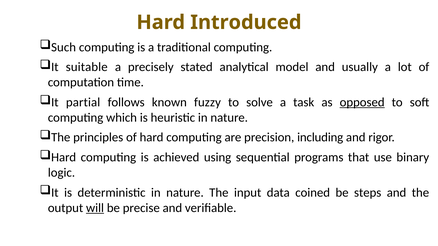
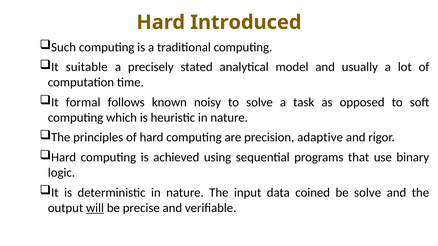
partial: partial -> formal
fuzzy: fuzzy -> noisy
opposed underline: present -> none
including: including -> adaptive
be steps: steps -> solve
